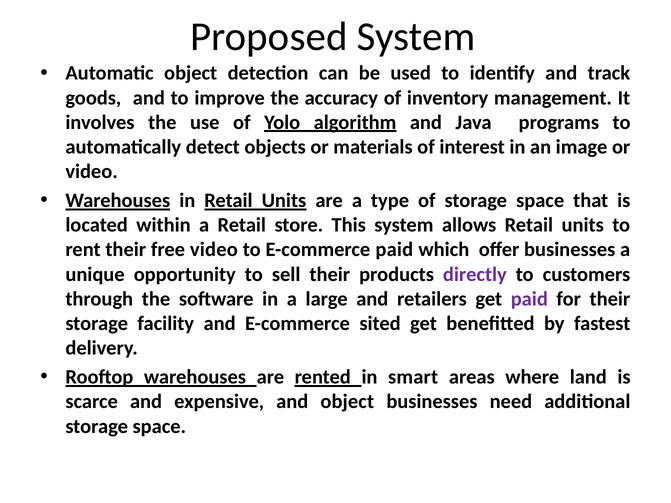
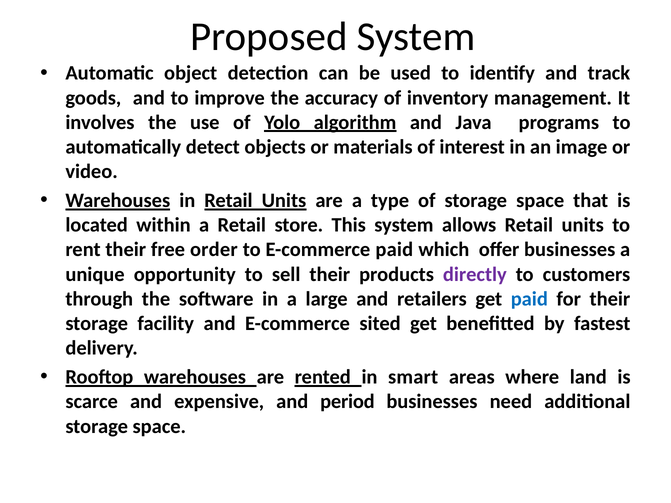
free video: video -> order
paid at (529, 299) colour: purple -> blue
and object: object -> period
